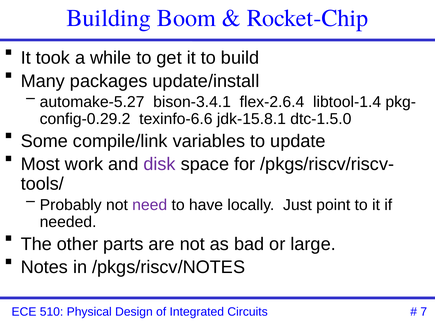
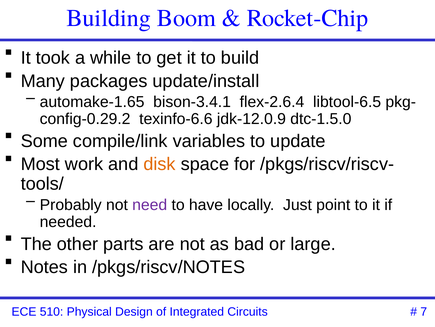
automake-5.27: automake-5.27 -> automake-1.65
libtool-1.4: libtool-1.4 -> libtool-6.5
jdk-15.8.1: jdk-15.8.1 -> jdk-12.0.9
disk colour: purple -> orange
